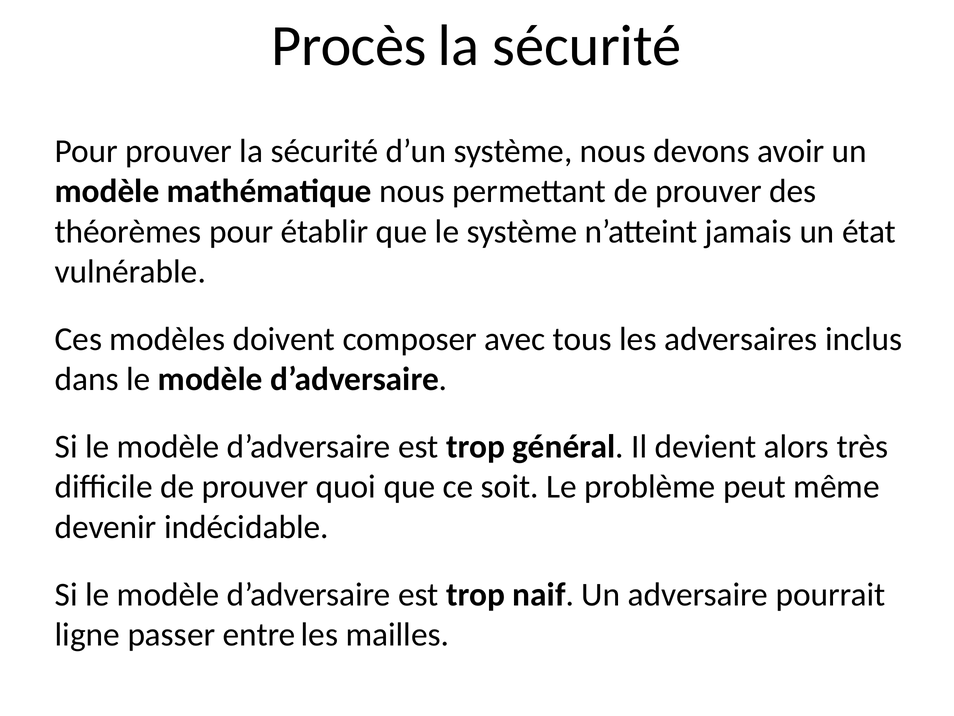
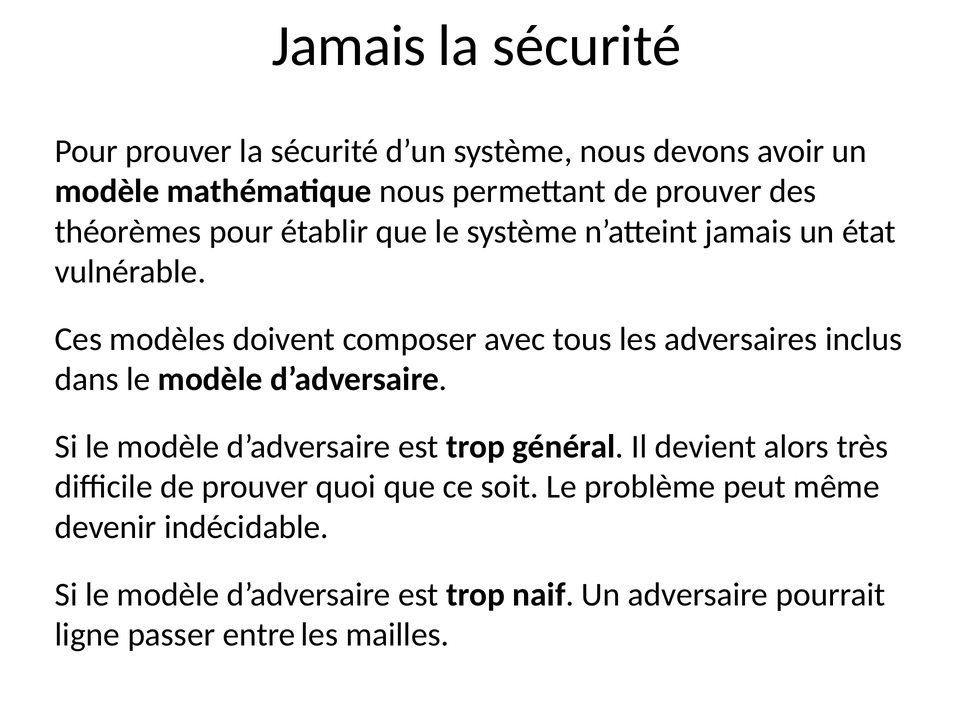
Procès at (349, 46): Procès -> Jamais
